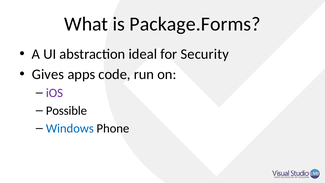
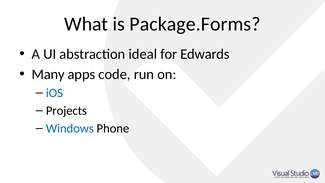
Security: Security -> Edwards
Gives: Gives -> Many
iOS colour: purple -> blue
Possible: Possible -> Projects
